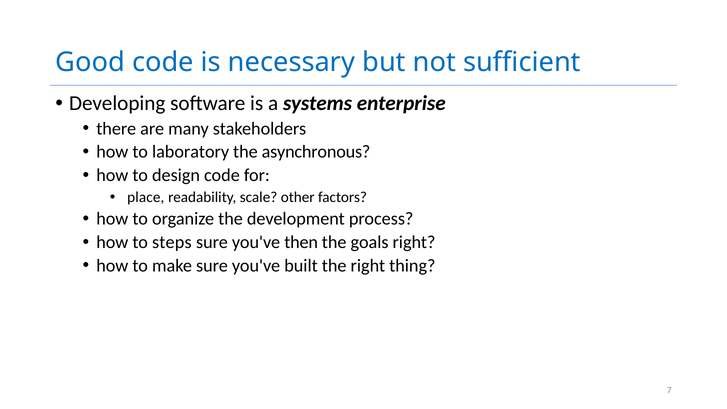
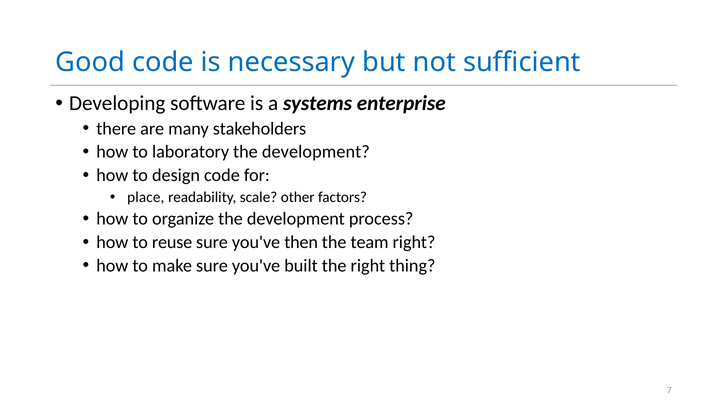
asynchronous at (316, 152): asynchronous -> development
steps: steps -> reuse
goals: goals -> team
